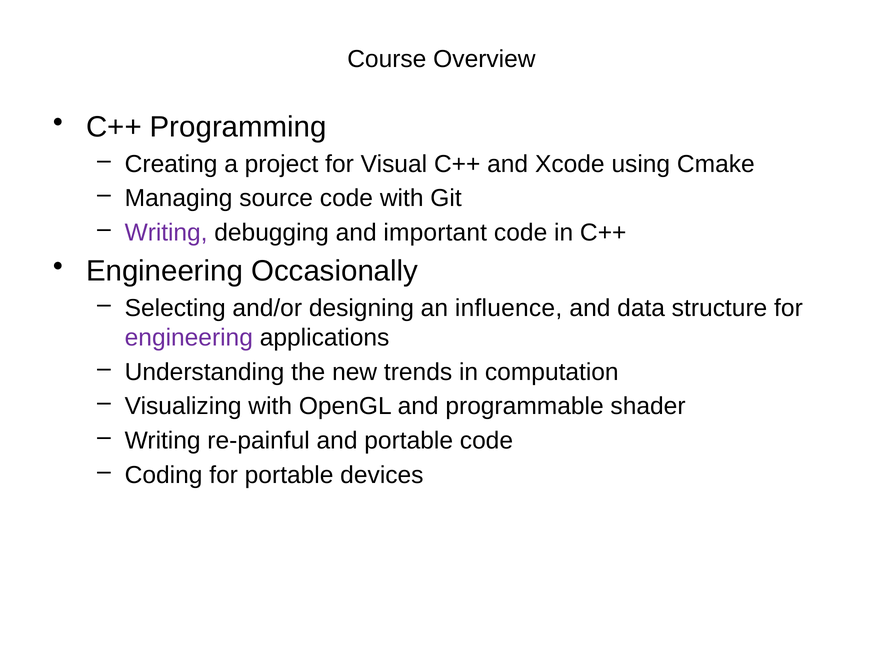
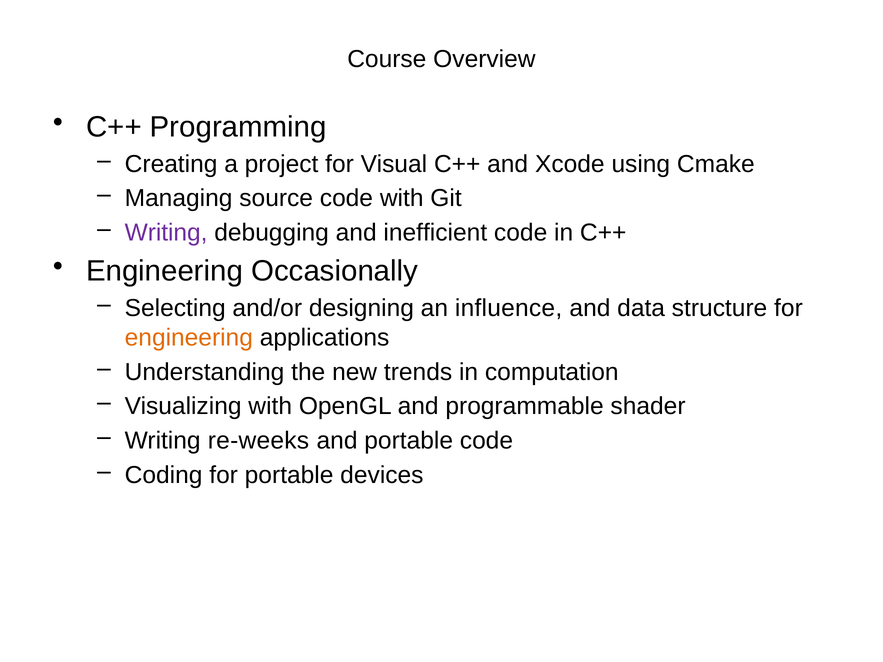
important: important -> inefficient
engineering at (189, 338) colour: purple -> orange
re-painful: re-painful -> re-weeks
